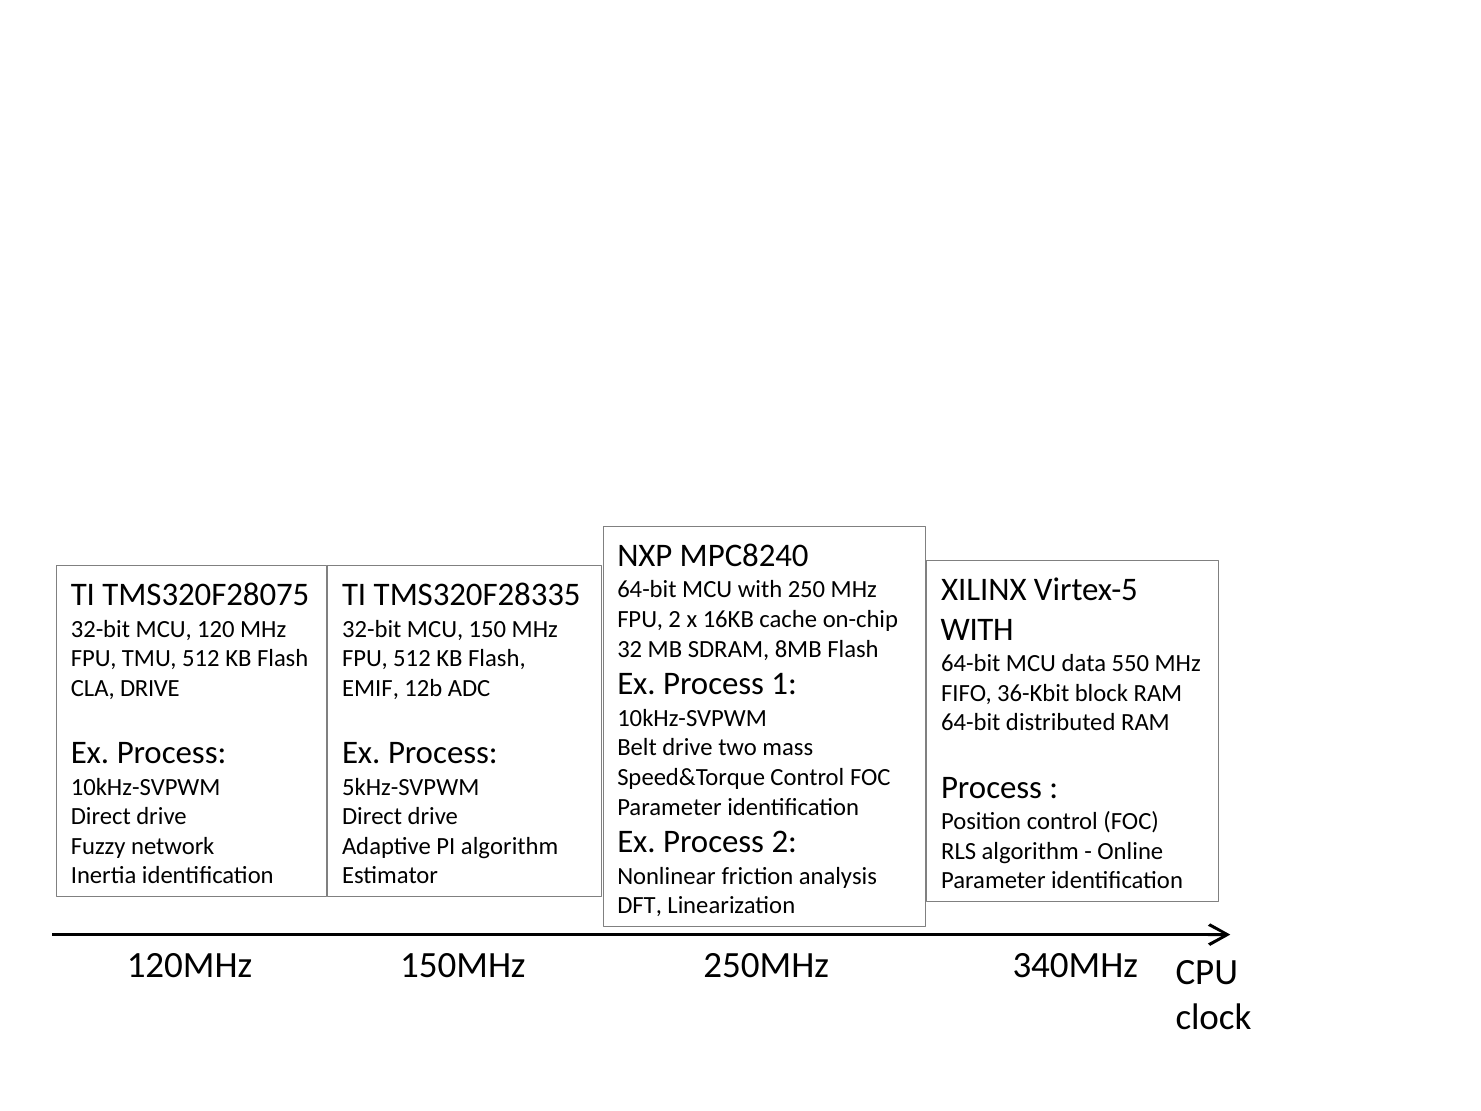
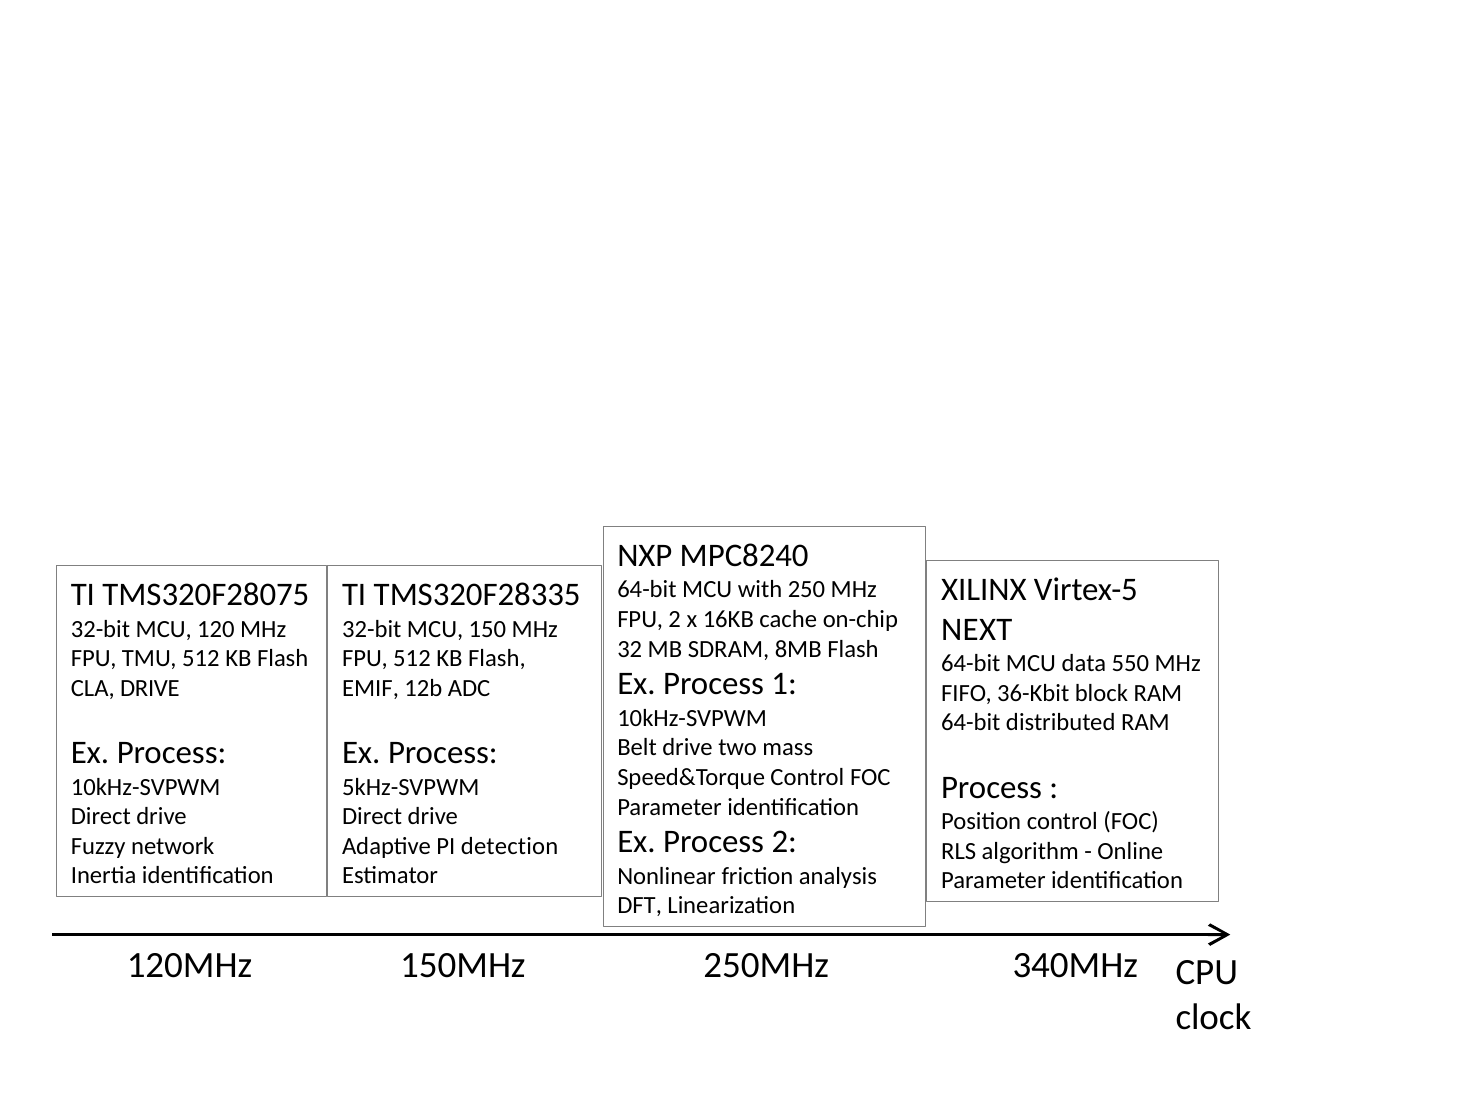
WITH at (977, 629): WITH -> NEXT
PI algorithm: algorithm -> detection
